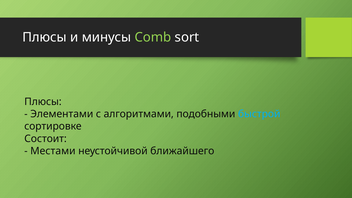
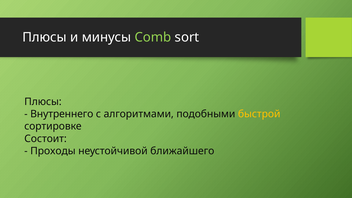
Элементами: Элементами -> Внутреннего
быстрой colour: light blue -> yellow
Местами: Местами -> Проходы
